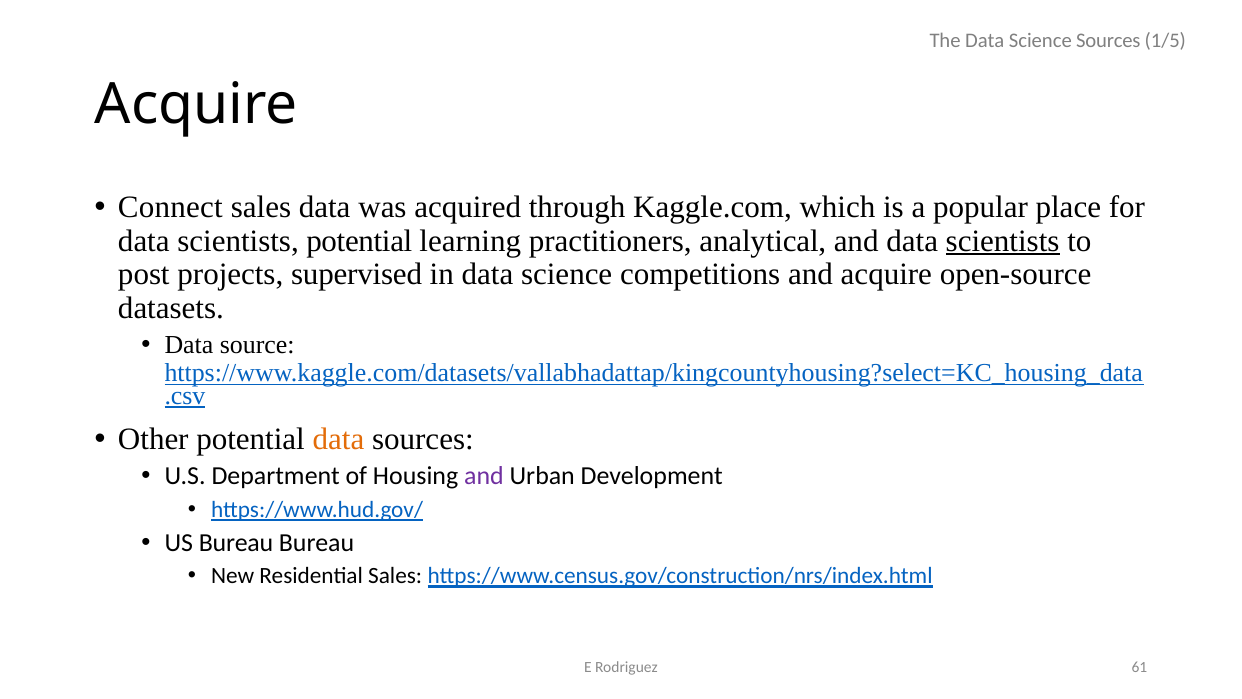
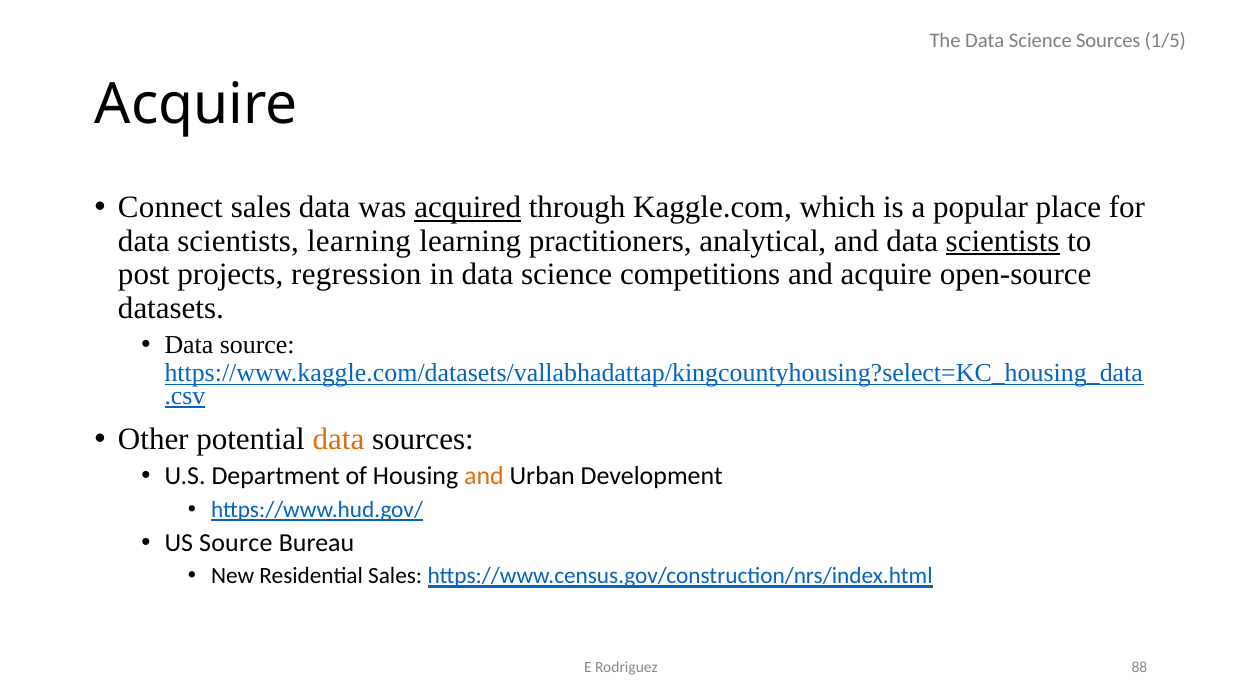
acquired underline: none -> present
scientists potential: potential -> learning
supervised: supervised -> regression
and at (484, 476) colour: purple -> orange
US Bureau: Bureau -> Source
61: 61 -> 88
